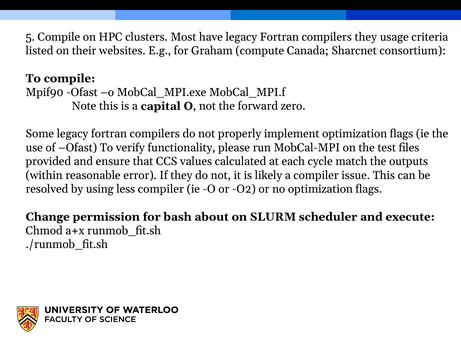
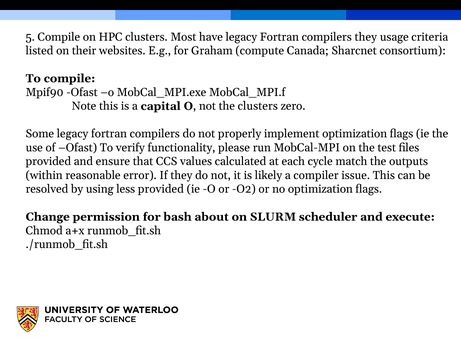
the forward: forward -> clusters
less compiler: compiler -> provided
